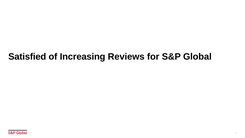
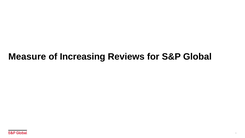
Satisfied: Satisfied -> Measure
